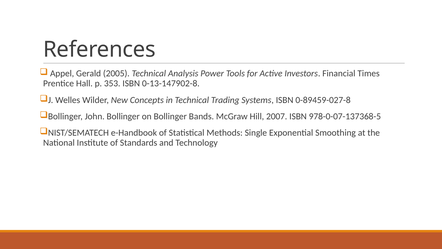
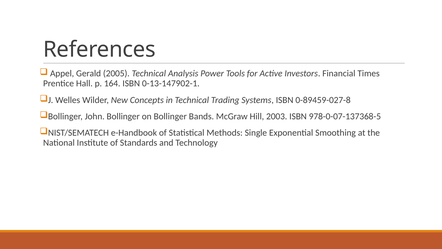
353: 353 -> 164
0-13-147902-8: 0-13-147902-8 -> 0-13-147902-1
2007: 2007 -> 2003
